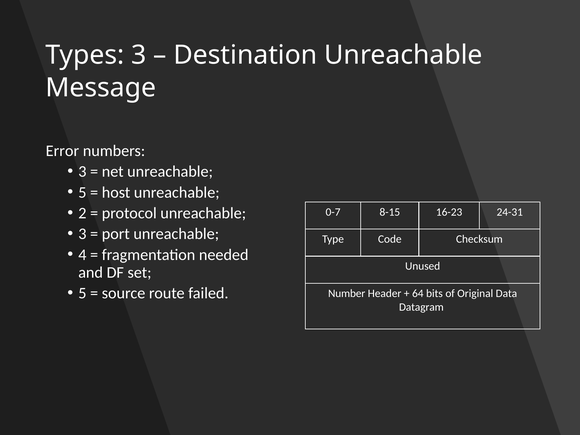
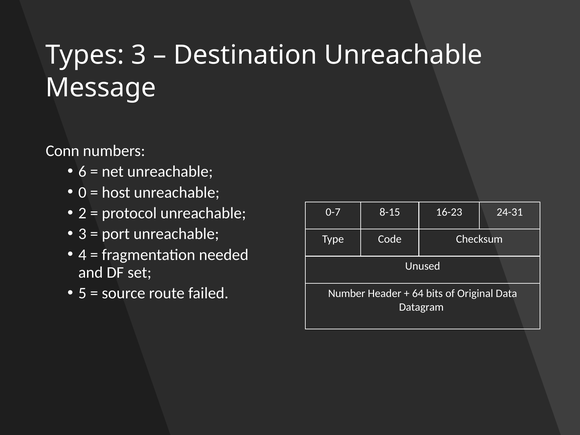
Error: Error -> Conn
3 at (82, 172): 3 -> 6
5 at (82, 192): 5 -> 0
